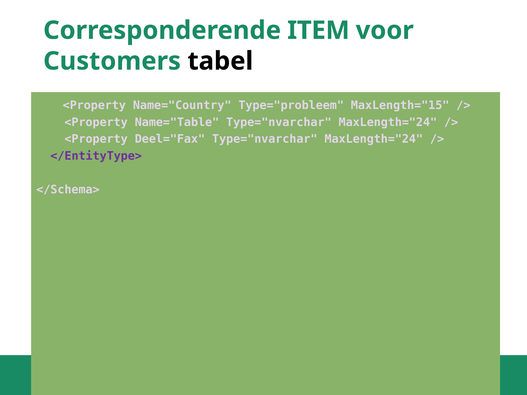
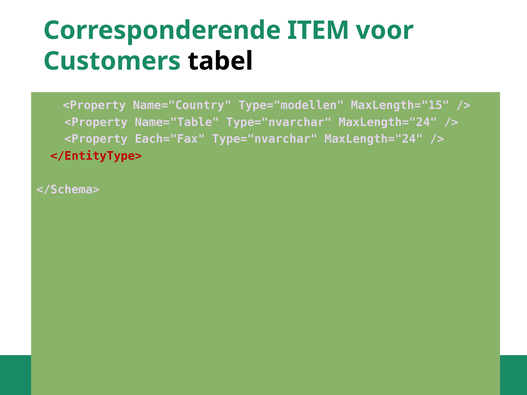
Type="probleem: Type="probleem -> Type="modellen
Deel="Fax: Deel="Fax -> Each="Fax
</EntityType> colour: purple -> red
